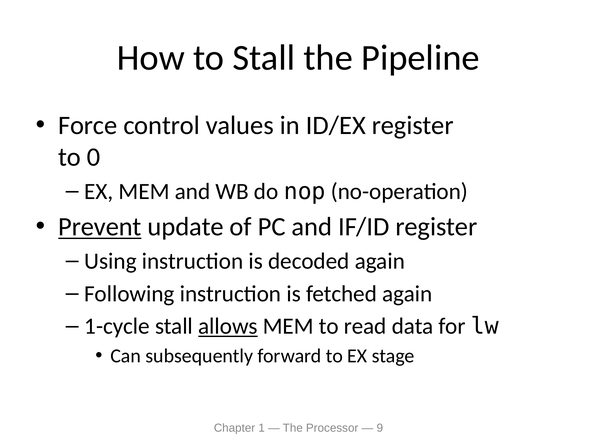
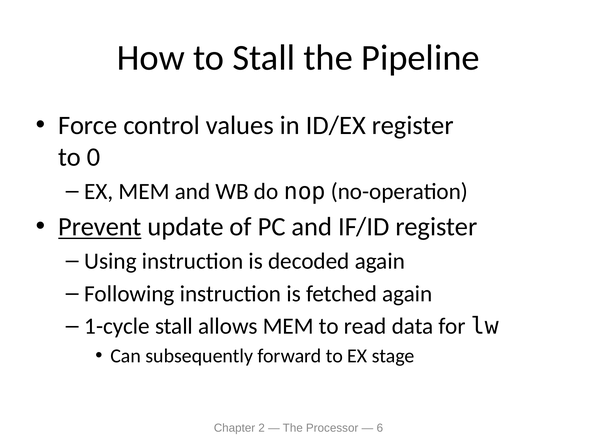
allows underline: present -> none
1: 1 -> 2
9: 9 -> 6
